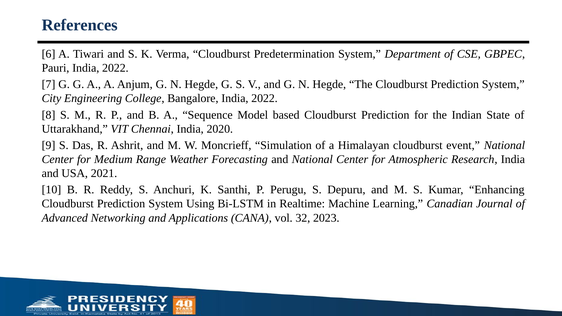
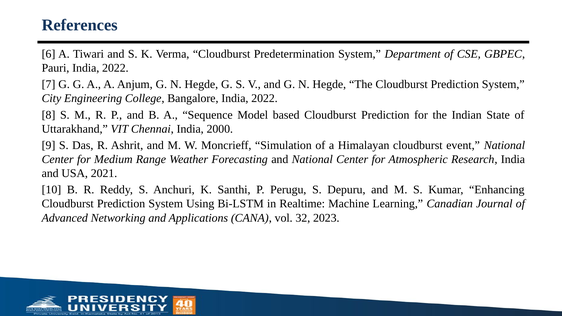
2020: 2020 -> 2000
